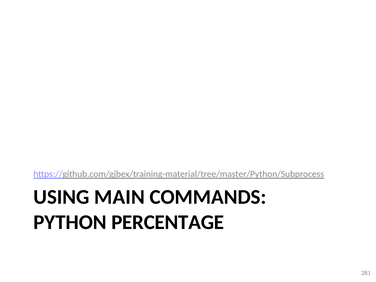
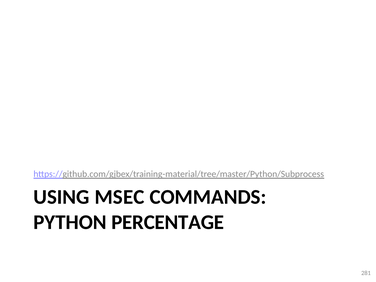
MAIN: MAIN -> MSEC
